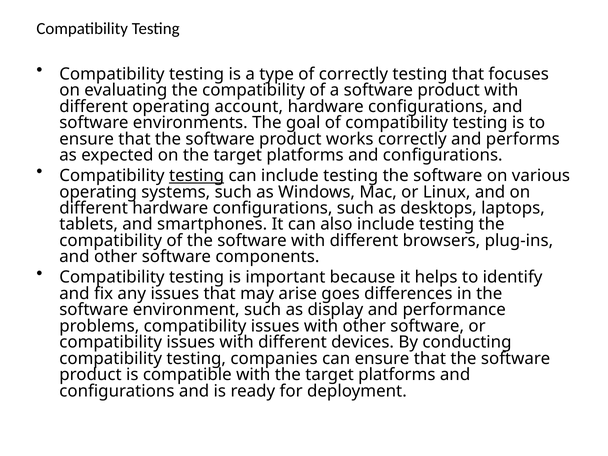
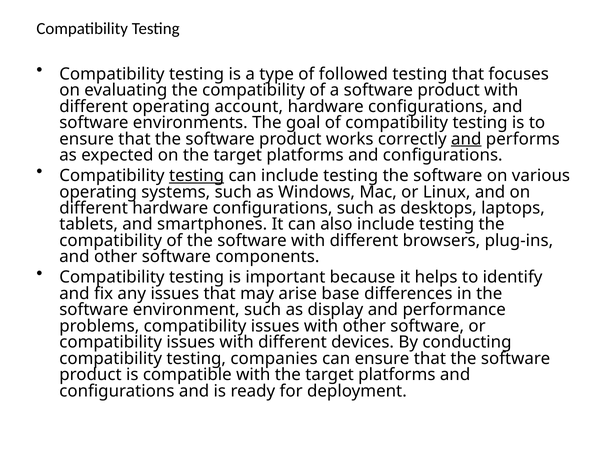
of correctly: correctly -> followed
and at (466, 139) underline: none -> present
goes: goes -> base
